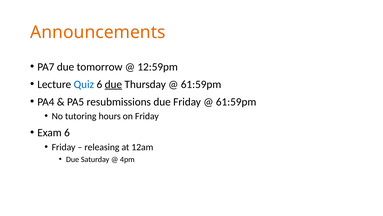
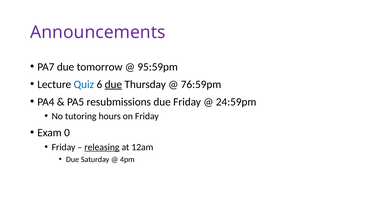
Announcements colour: orange -> purple
12:59pm: 12:59pm -> 95:59pm
61:59pm at (201, 84): 61:59pm -> 76:59pm
61:59pm at (236, 102): 61:59pm -> 24:59pm
Exam 6: 6 -> 0
releasing underline: none -> present
